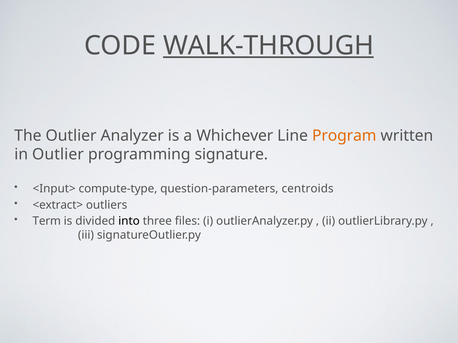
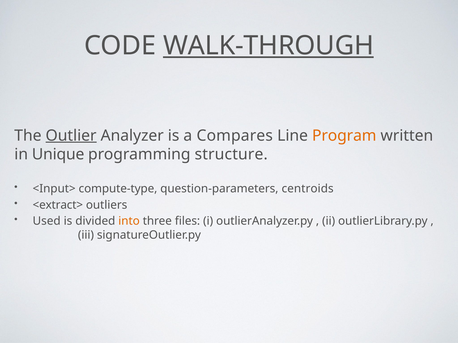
Outlier at (71, 136) underline: none -> present
Whichever: Whichever -> Compares
in Outlier: Outlier -> Unique
signature: signature -> structure
Term: Term -> Used
into colour: black -> orange
